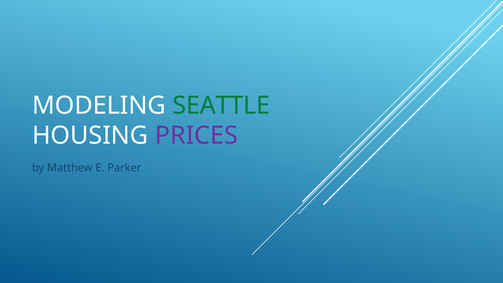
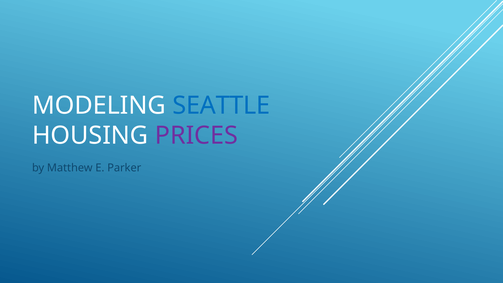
SEATTLE colour: green -> blue
